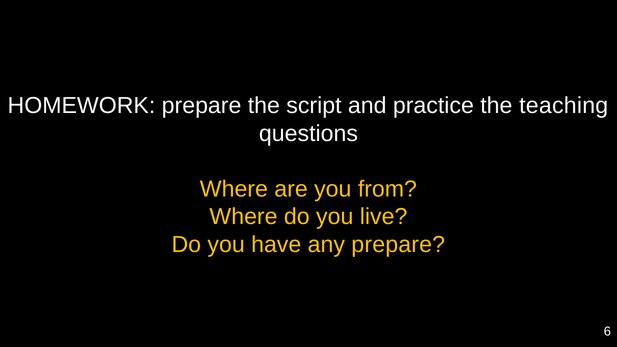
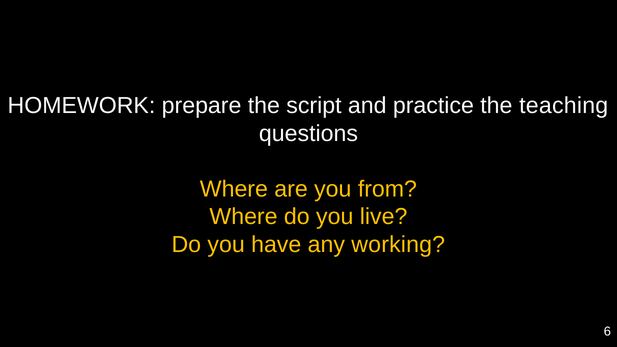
any prepare: prepare -> working
